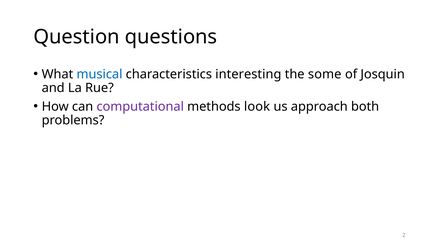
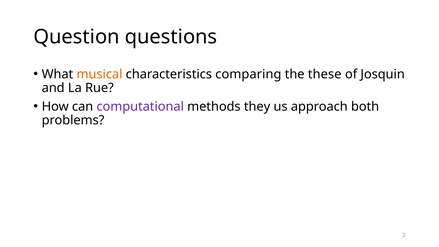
musical colour: blue -> orange
interesting: interesting -> comparing
some: some -> these
look: look -> they
